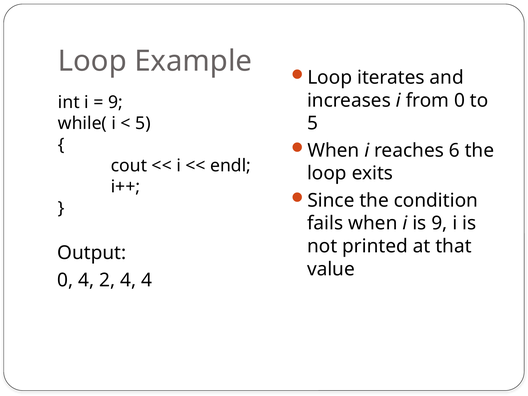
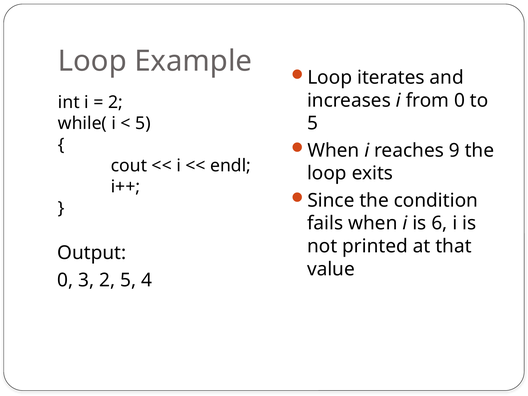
9 at (115, 102): 9 -> 2
6: 6 -> 9
is 9: 9 -> 6
0 4: 4 -> 3
2 4: 4 -> 5
